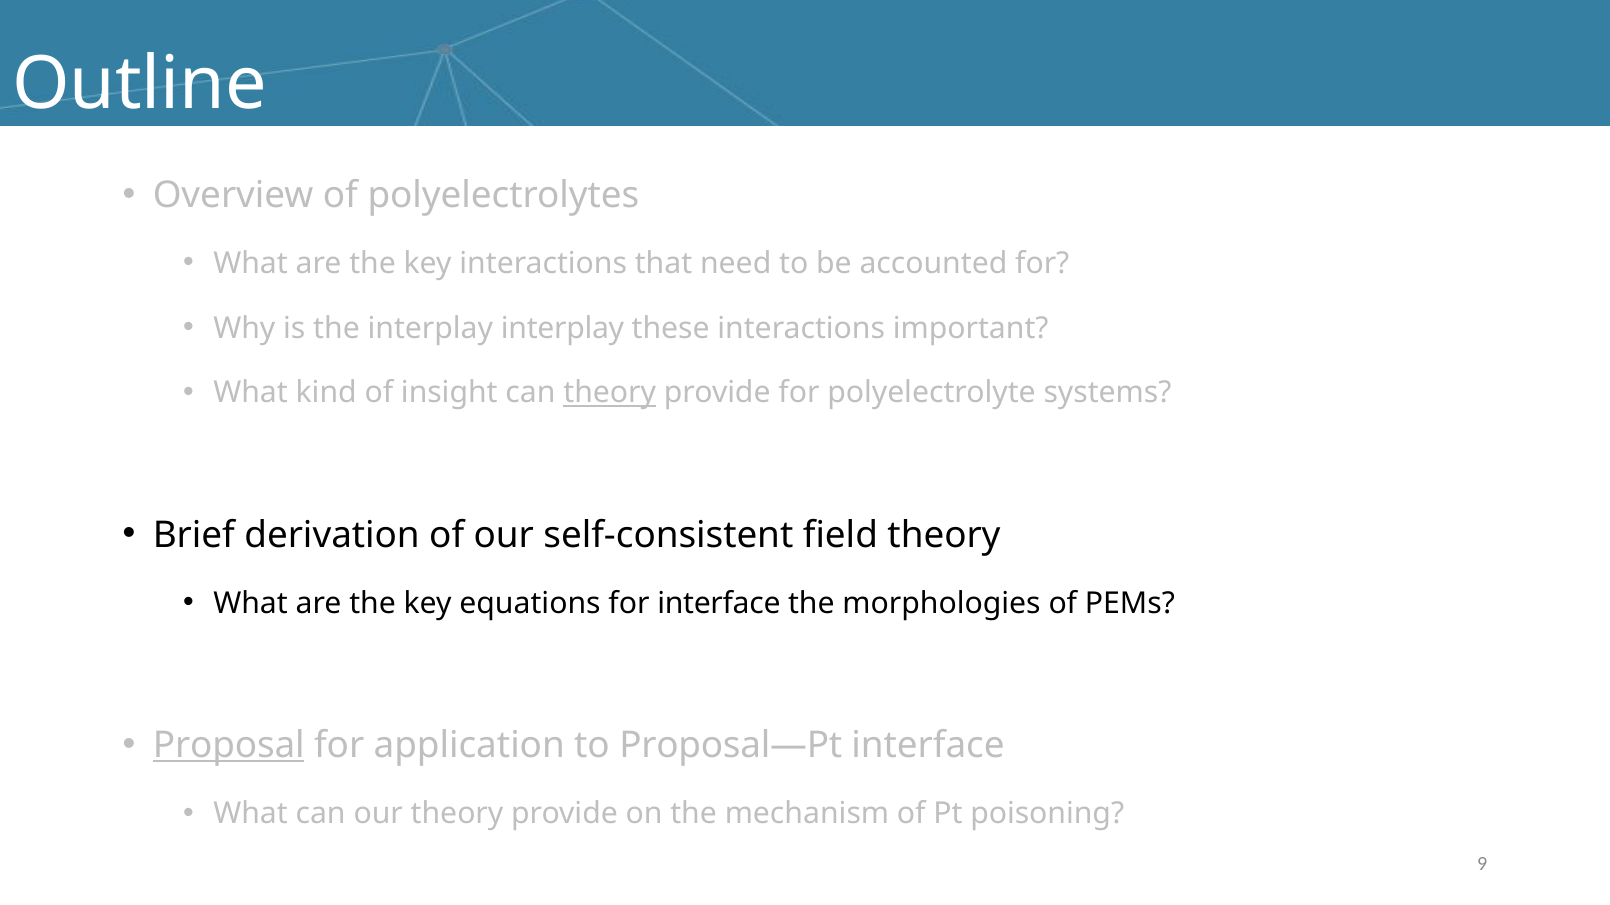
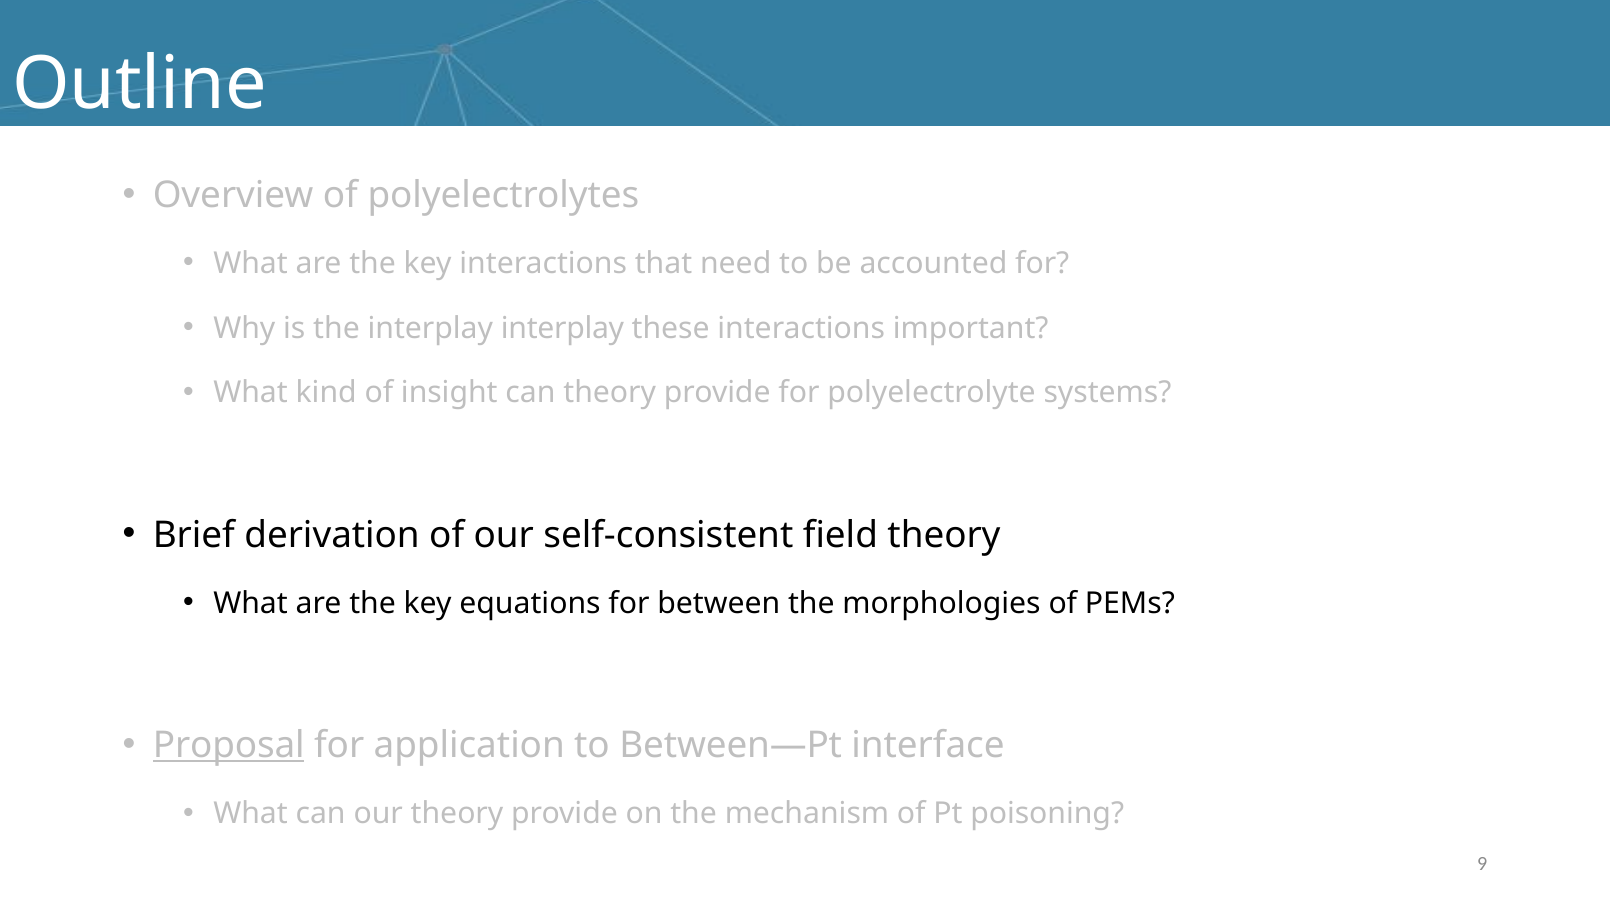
theory at (610, 393) underline: present -> none
for interface: interface -> between
Proposal—Pt: Proposal—Pt -> Between—Pt
